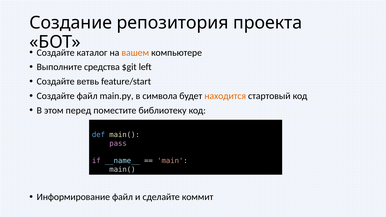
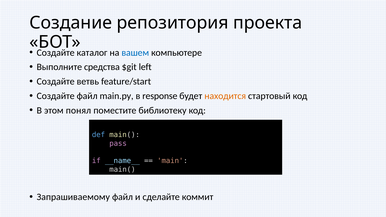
вашем colour: orange -> blue
символа: символа -> response
перед: перед -> понял
Информирование: Информирование -> Запрашиваемому
